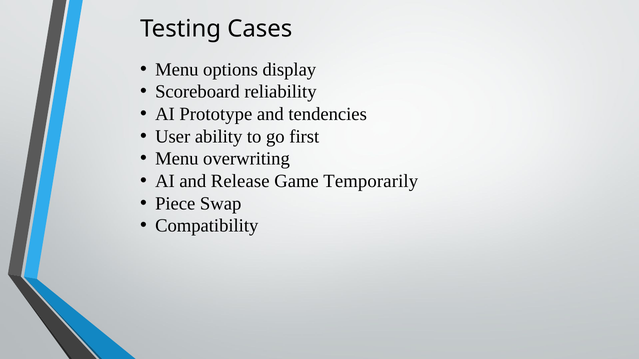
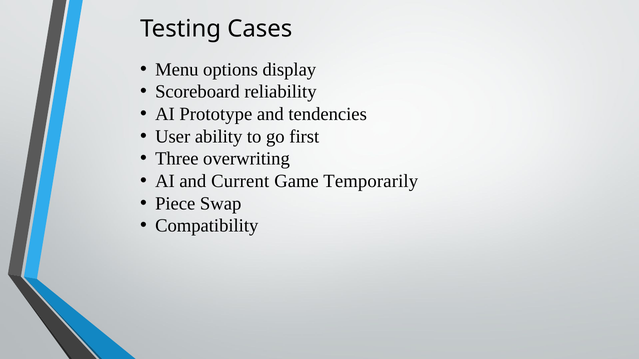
Menu at (177, 159): Menu -> Three
Release: Release -> Current
